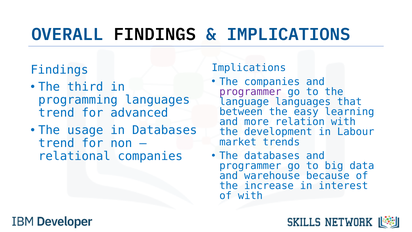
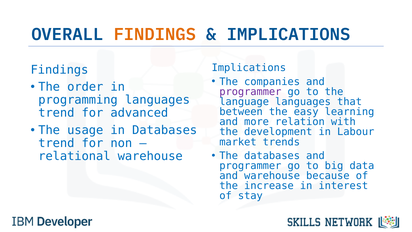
FINDINGS at (155, 35) colour: black -> orange
third: third -> order
relational companies: companies -> warehouse
of with: with -> stay
